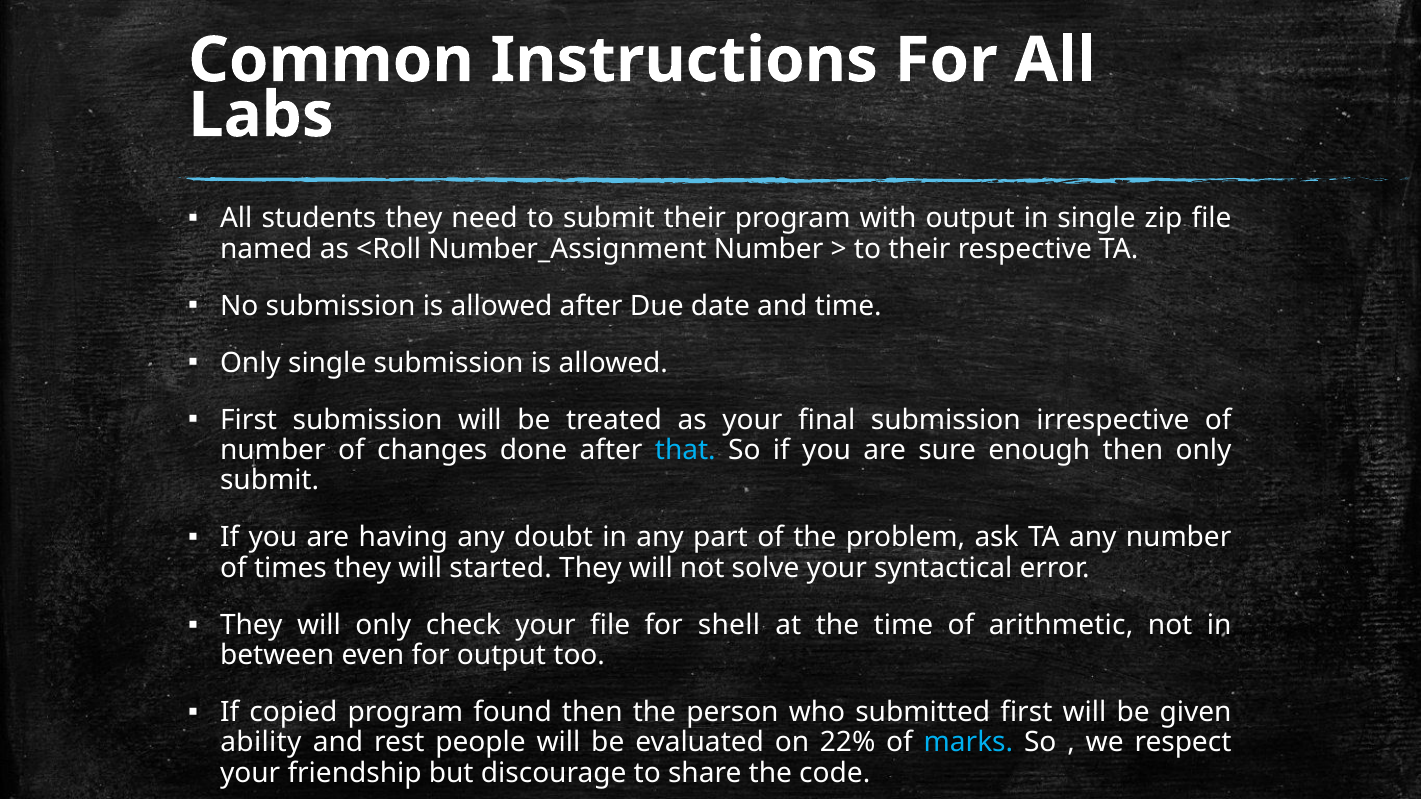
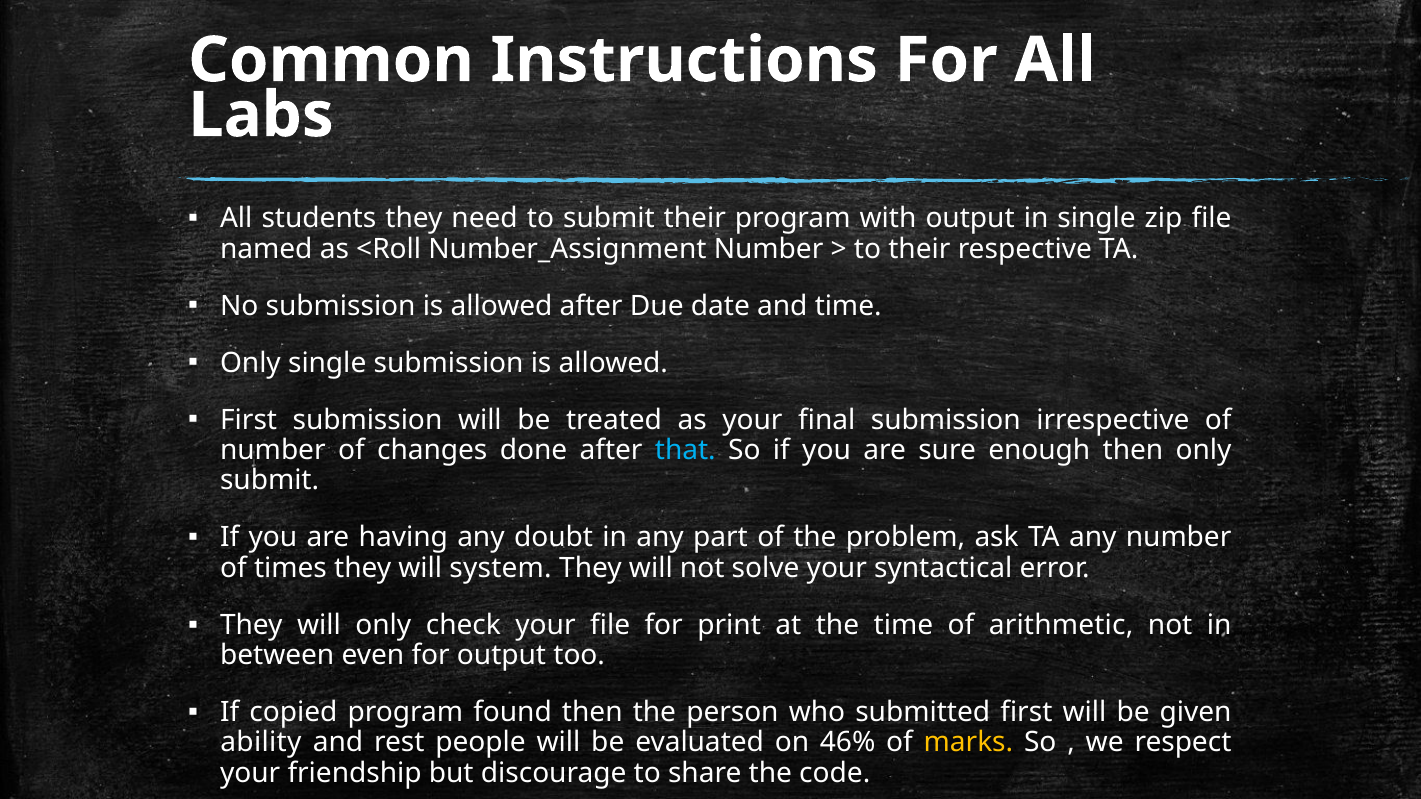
started: started -> system
shell: shell -> print
22%: 22% -> 46%
marks colour: light blue -> yellow
